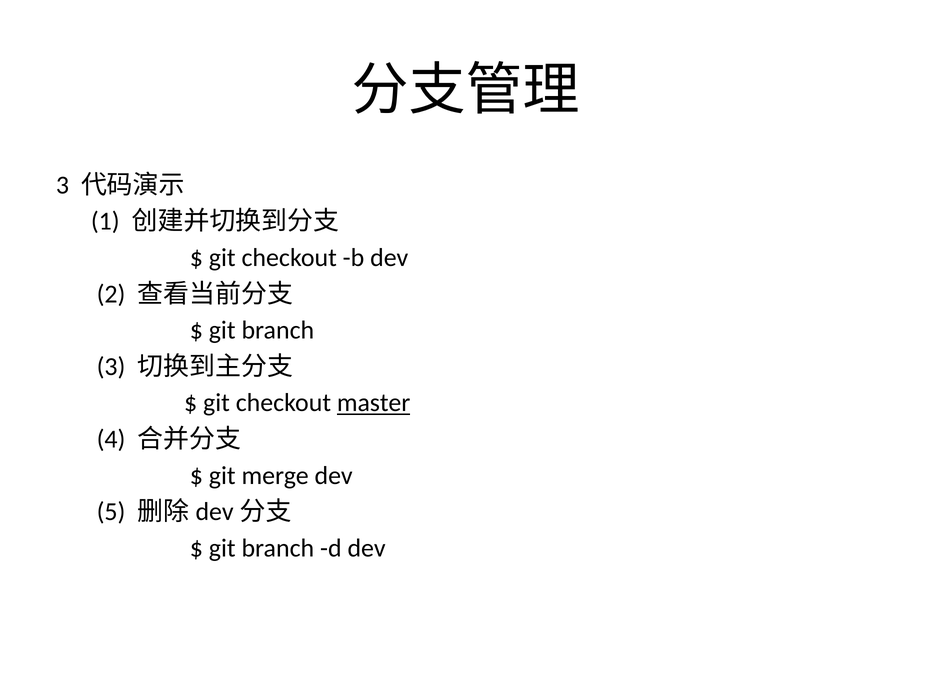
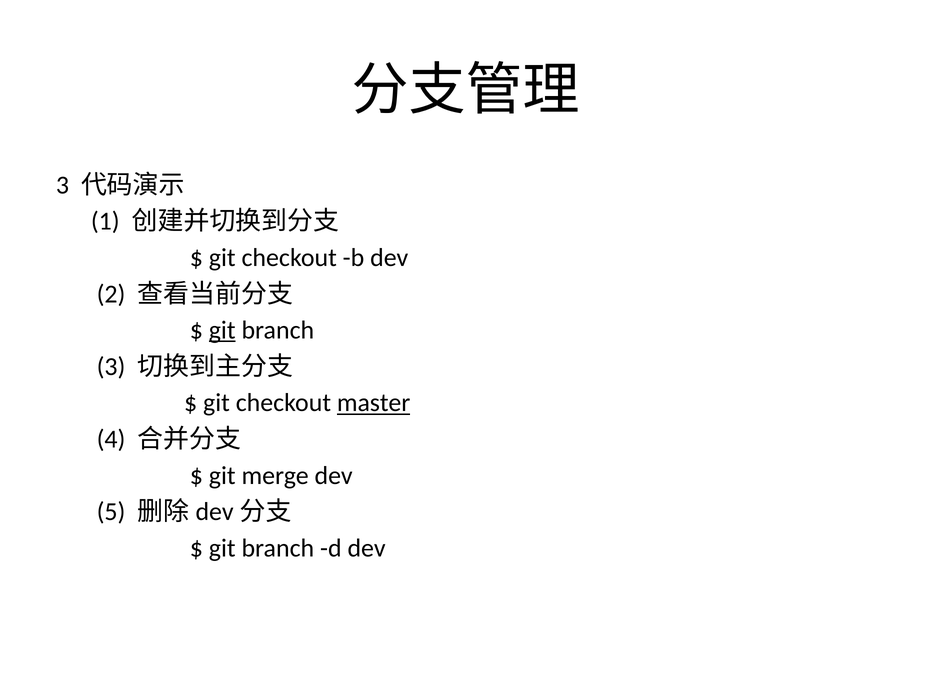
git at (222, 330) underline: none -> present
